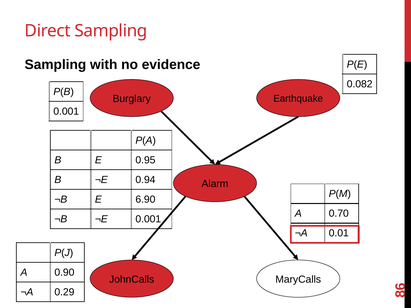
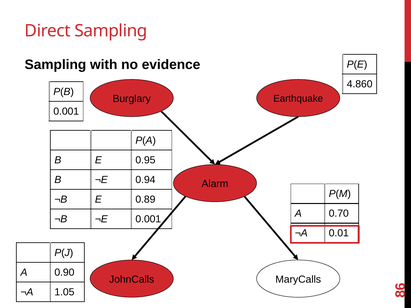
0.082: 0.082 -> 4.860
6.90: 6.90 -> 0.89
0.29: 0.29 -> 1.05
